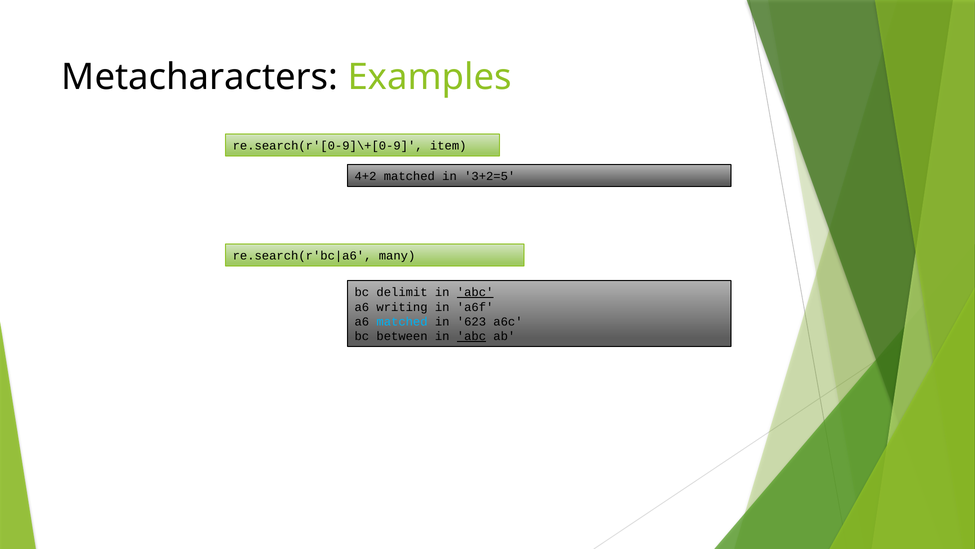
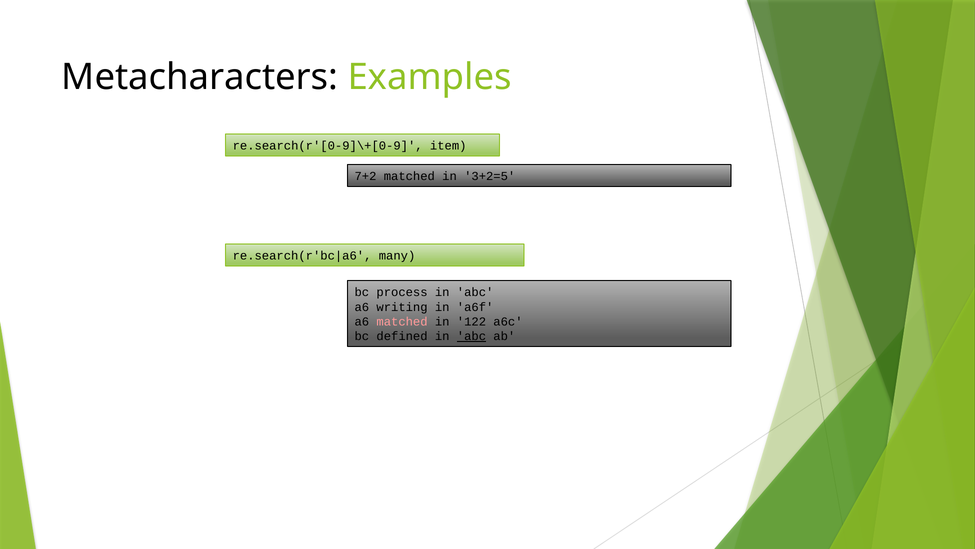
4+2: 4+2 -> 7+2
delimit: delimit -> process
abc at (475, 292) underline: present -> none
matched at (402, 321) colour: light blue -> pink
623: 623 -> 122
between: between -> defined
